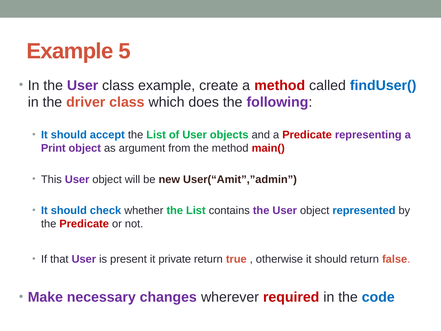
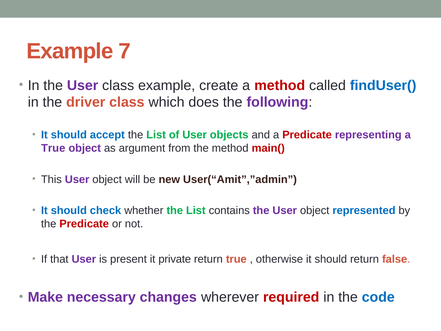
5: 5 -> 7
Print at (53, 148): Print -> True
